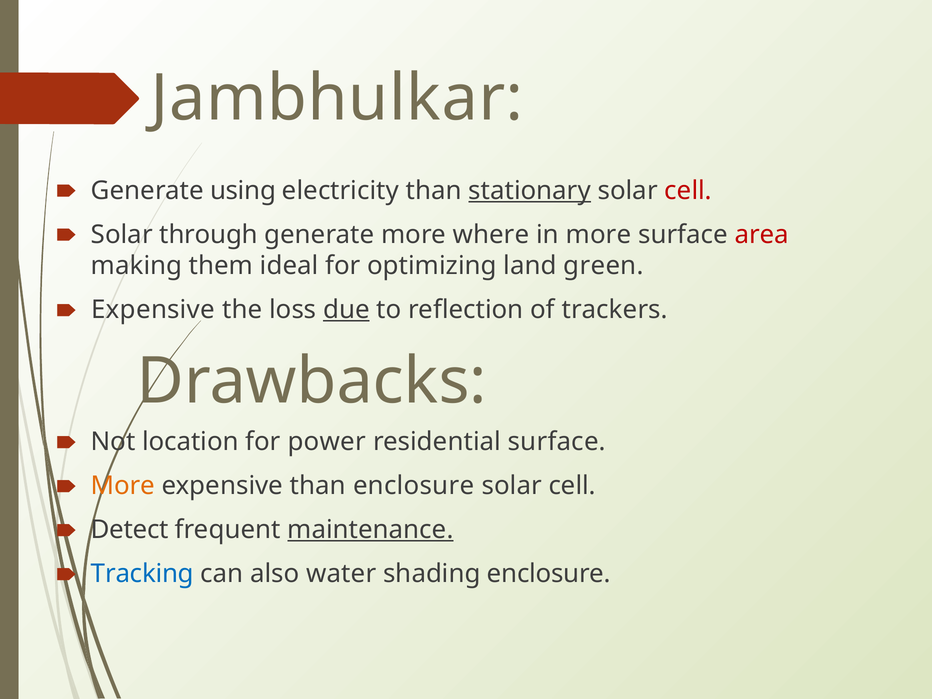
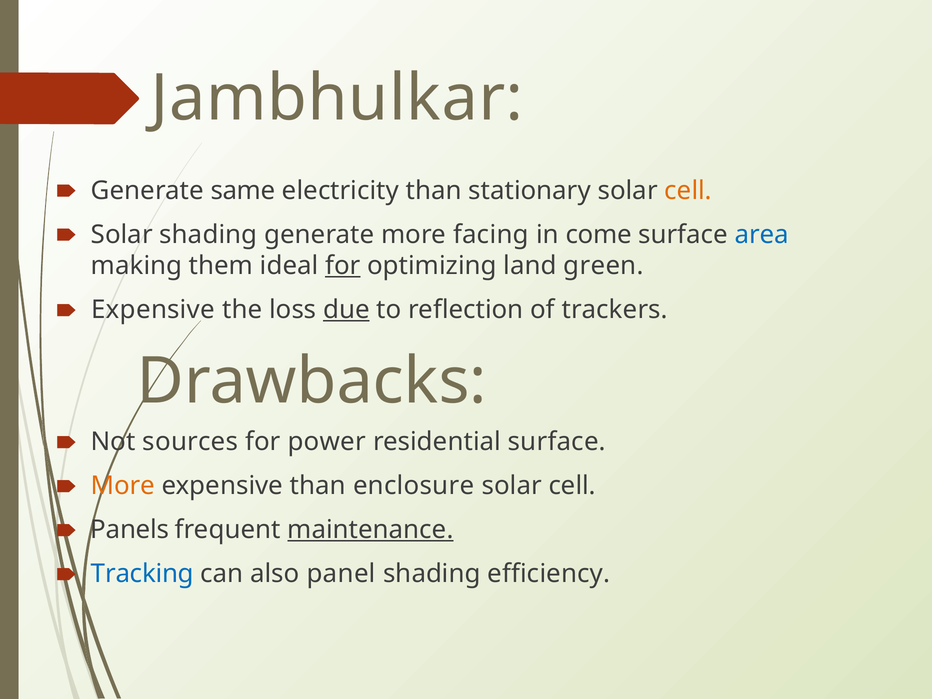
using: using -> same
stationary underline: present -> none
cell at (688, 191) colour: red -> orange
Solar through: through -> shading
where: where -> facing
in more: more -> come
area colour: red -> blue
for at (343, 266) underline: none -> present
location: location -> sources
Detect: Detect -> Panels
water: water -> panel
shading enclosure: enclosure -> efficiency
